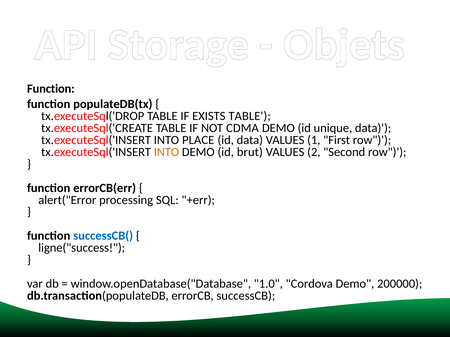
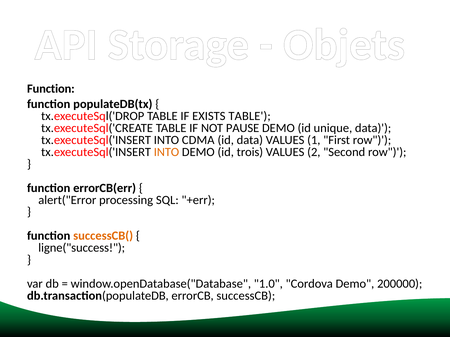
CDMA: CDMA -> PAUSE
PLACE: PLACE -> CDMA
brut: brut -> trois
successCB( colour: blue -> orange
